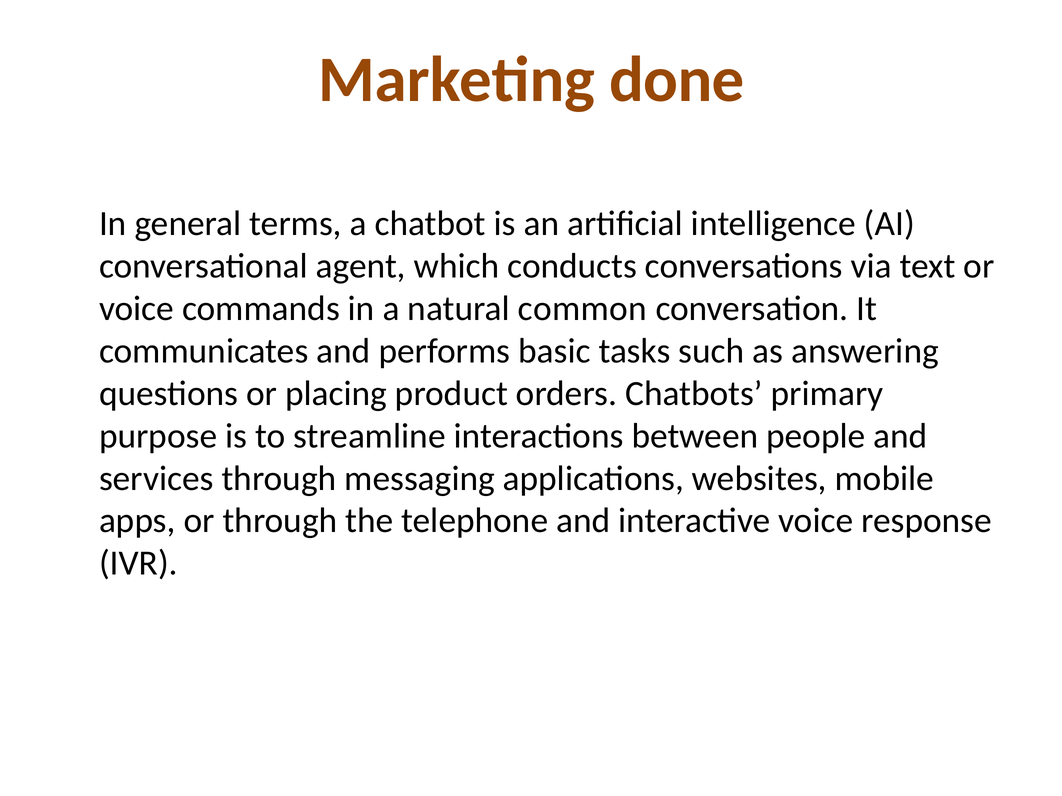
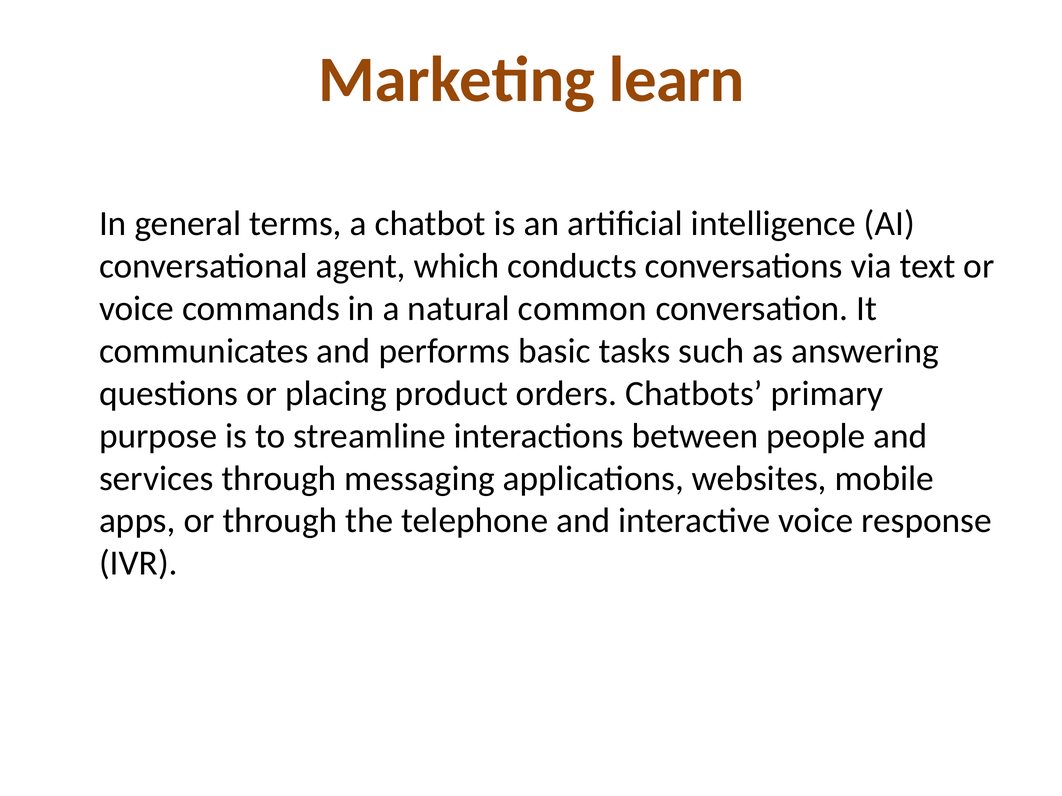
done: done -> learn
